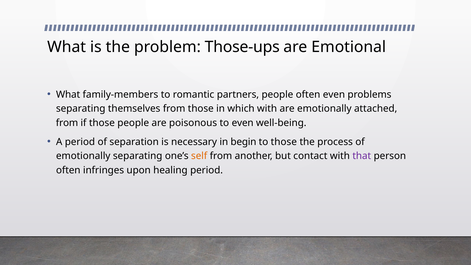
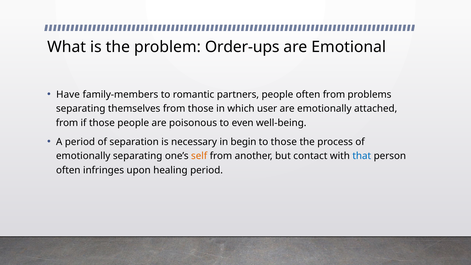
Those-ups: Those-ups -> Order-ups
What at (68, 95): What -> Have
often even: even -> from
which with: with -> user
that colour: purple -> blue
